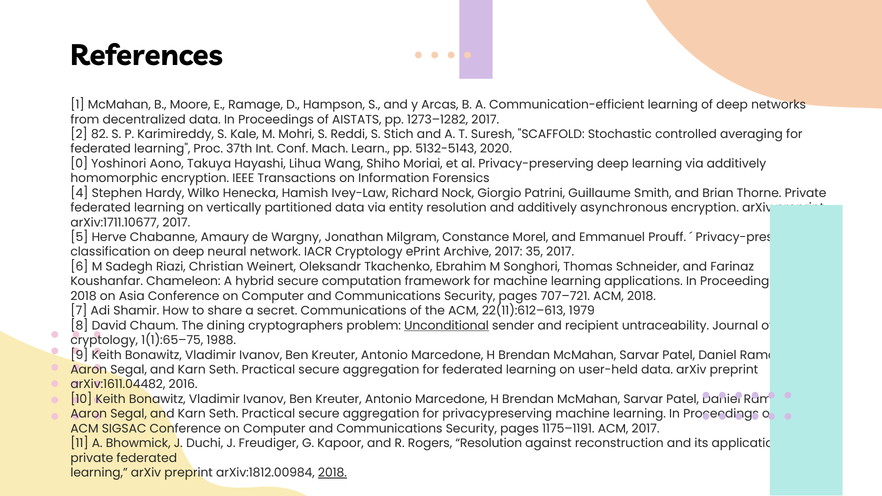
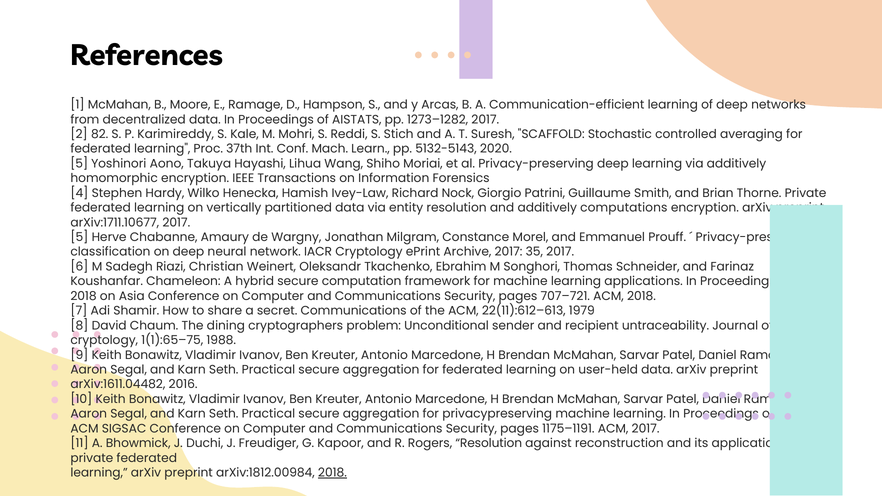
0 at (79, 164): 0 -> 5
asynchronous: asynchronous -> computations
Unconditional underline: present -> none
